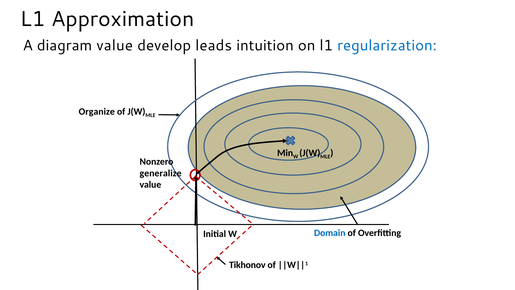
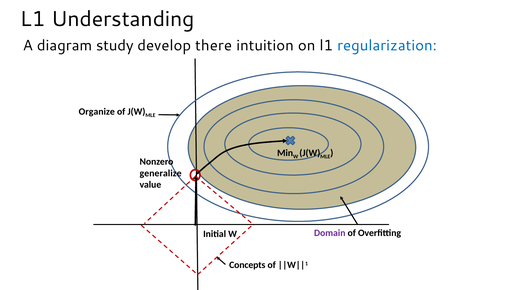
Approximation: Approximation -> Understanding
diagram value: value -> study
leads: leads -> there
Domain colour: blue -> purple
Tikhonov: Tikhonov -> Concepts
